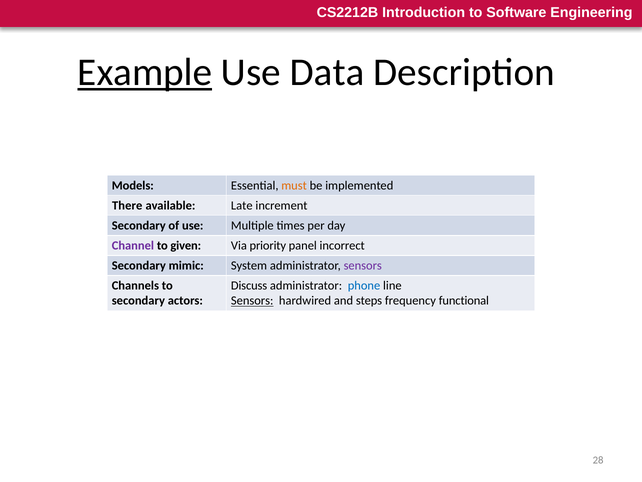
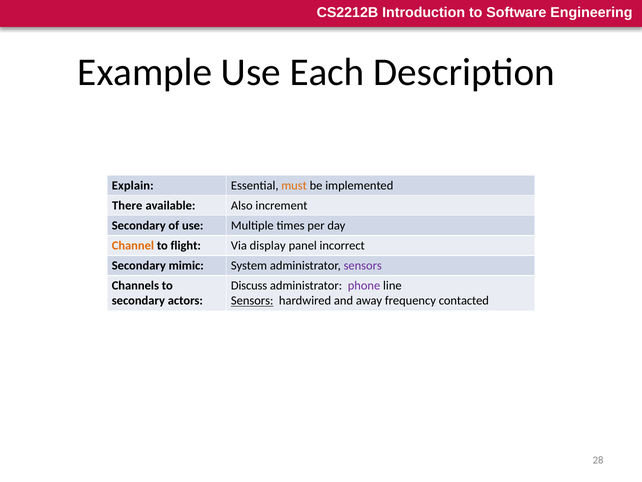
Example underline: present -> none
Data: Data -> Each
Models: Models -> Explain
Late: Late -> Also
Channel colour: purple -> orange
given: given -> flight
priority: priority -> display
phone colour: blue -> purple
steps: steps -> away
functional: functional -> contacted
